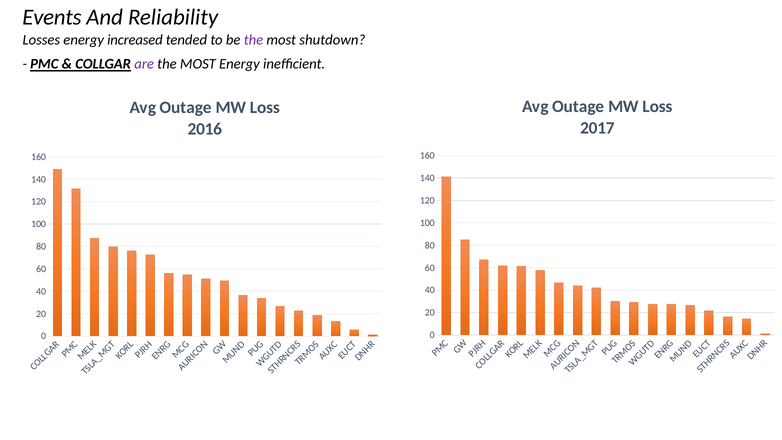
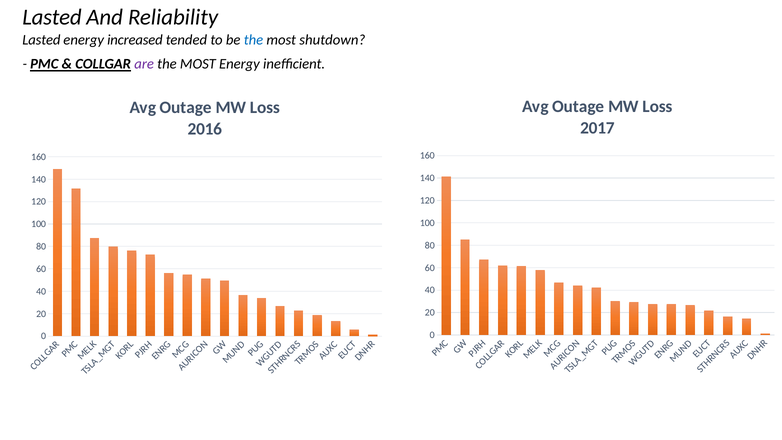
Events at (52, 17): Events -> Lasted
Losses at (41, 40): Losses -> Lasted
the at (253, 40) colour: purple -> blue
